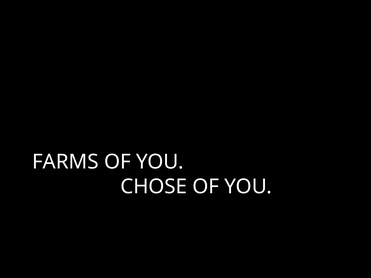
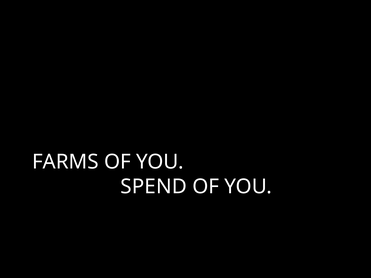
CHOSE: CHOSE -> SPEND
